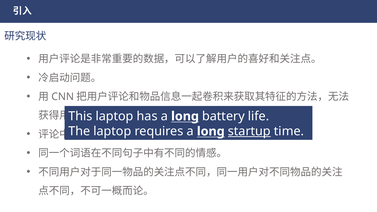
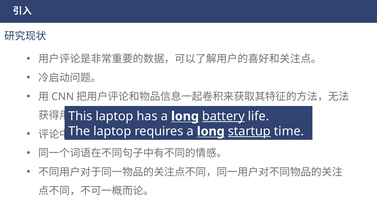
battery underline: none -> present
